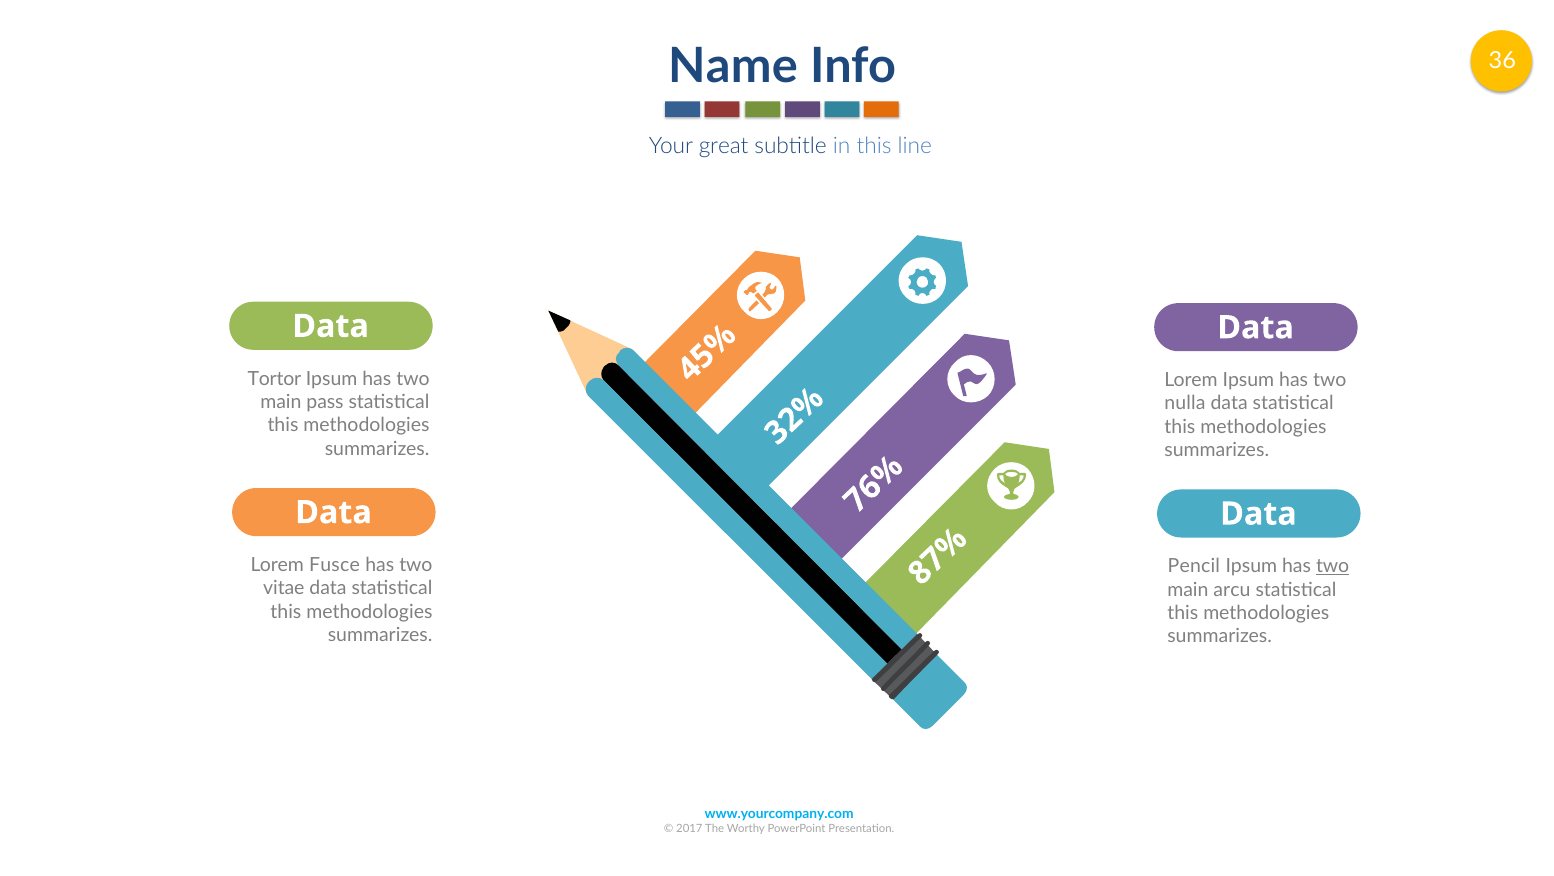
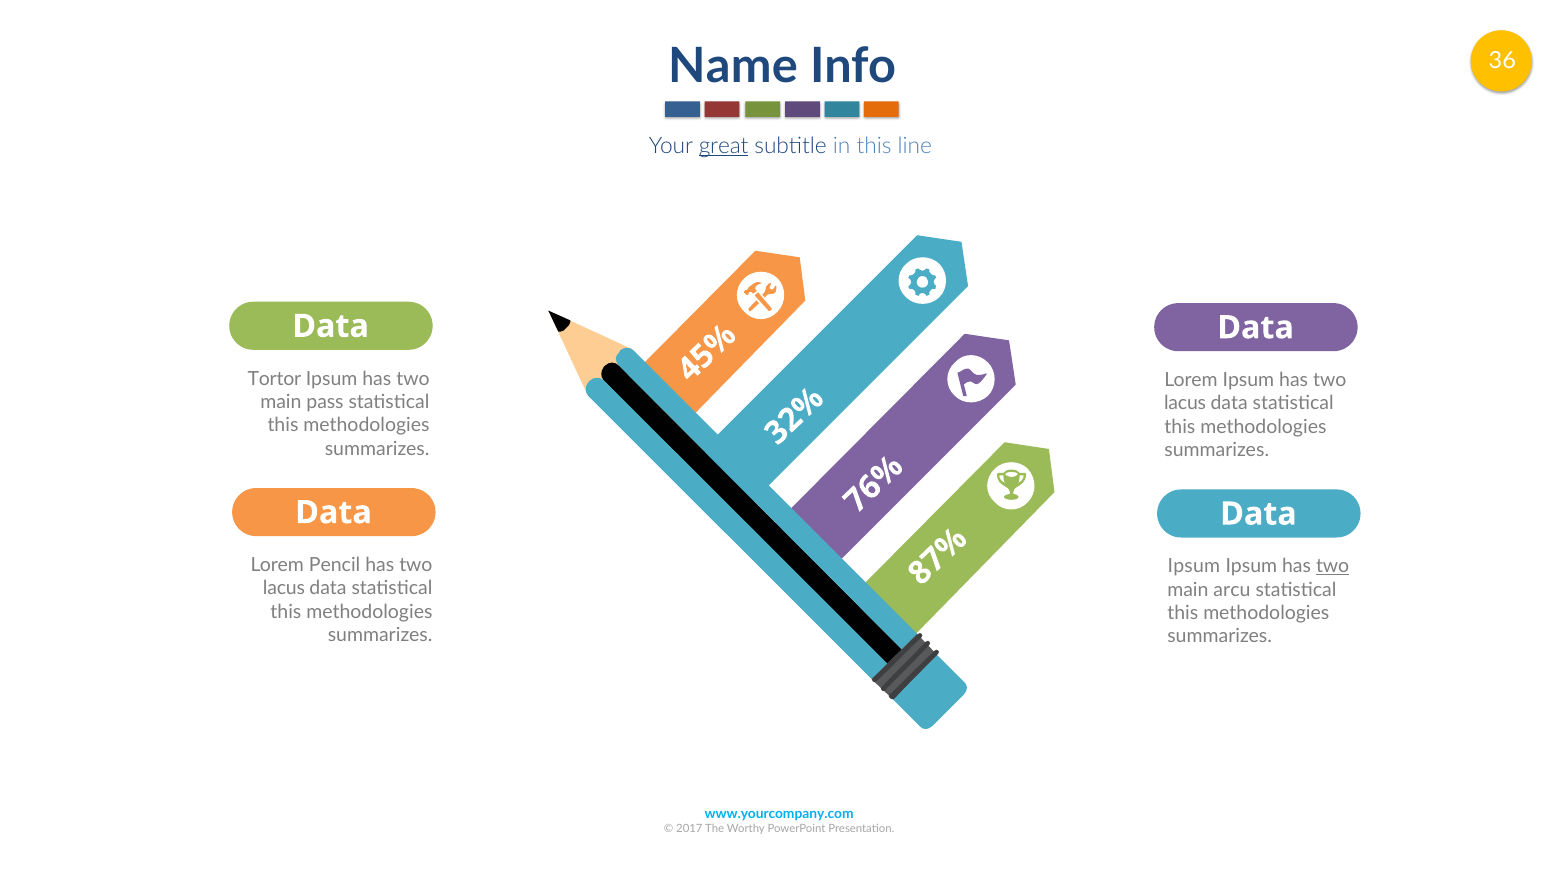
great underline: none -> present
nulla at (1185, 404): nulla -> lacus
Fusce: Fusce -> Pencil
Pencil at (1194, 567): Pencil -> Ipsum
vitae at (284, 589): vitae -> lacus
